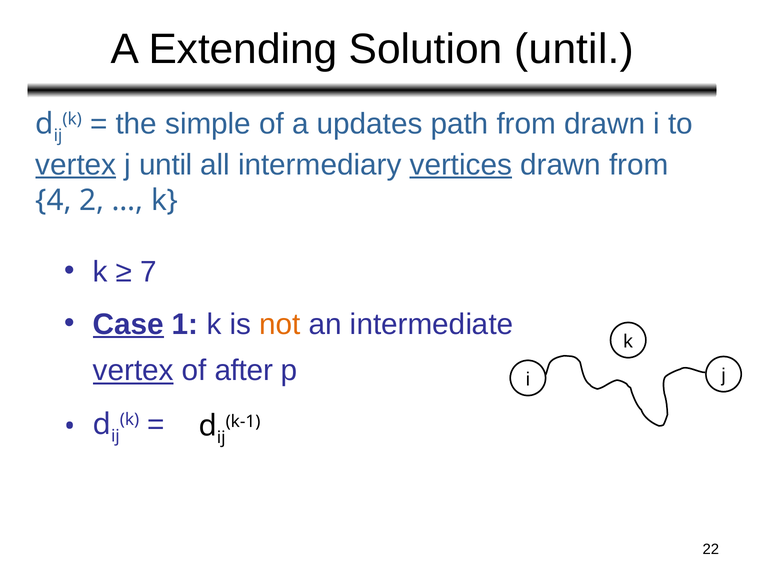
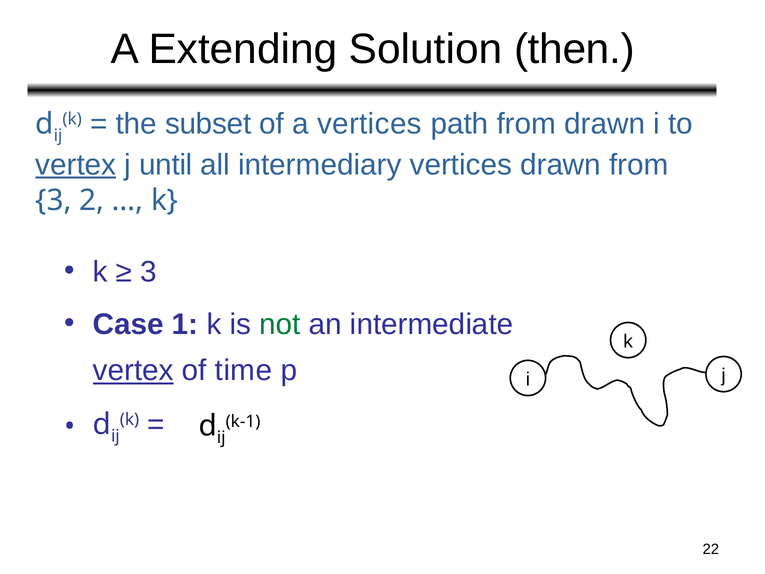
Solution until: until -> then
simple: simple -> subset
a updates: updates -> vertices
vertices at (461, 165) underline: present -> none
4 at (54, 200): 4 -> 3
7 at (149, 272): 7 -> 3
Case underline: present -> none
not colour: orange -> green
after: after -> time
